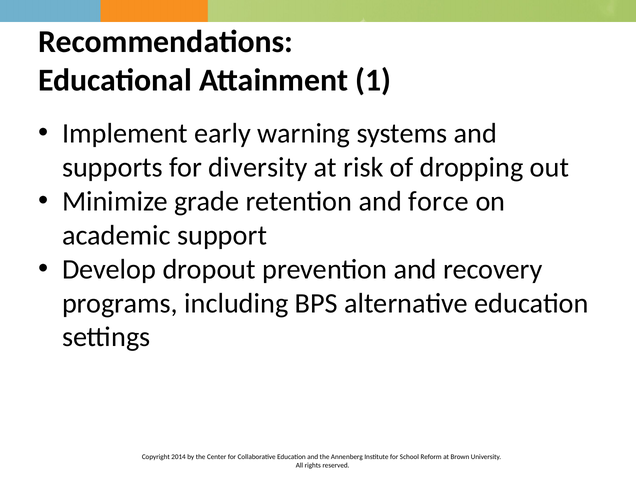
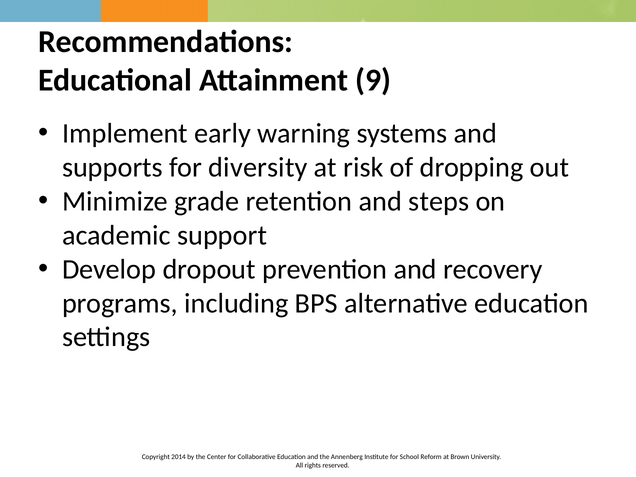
1: 1 -> 9
force: force -> steps
